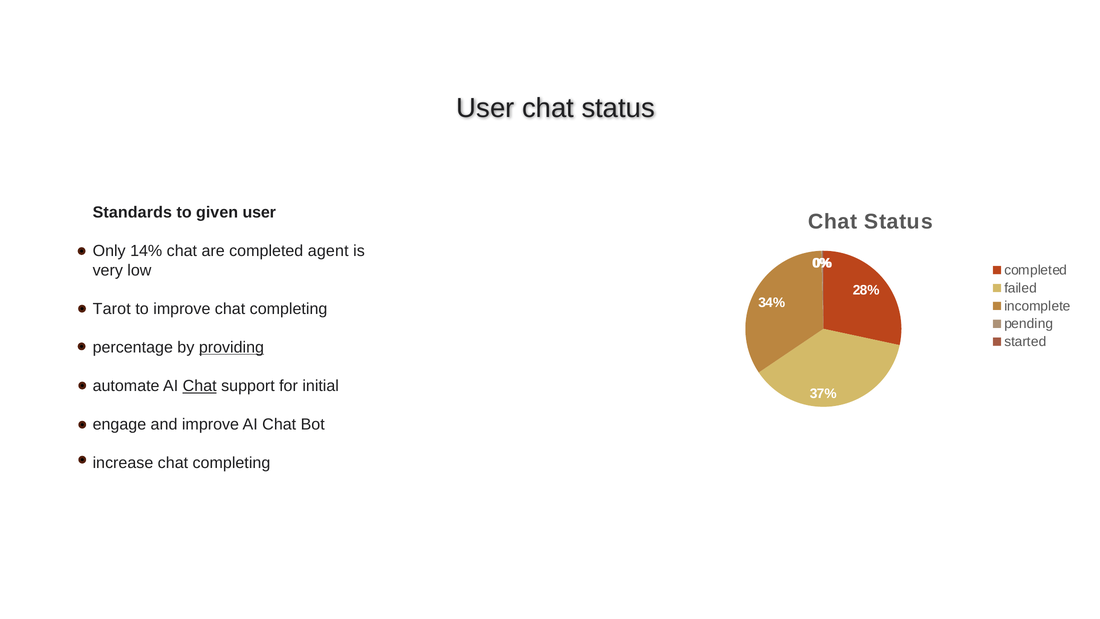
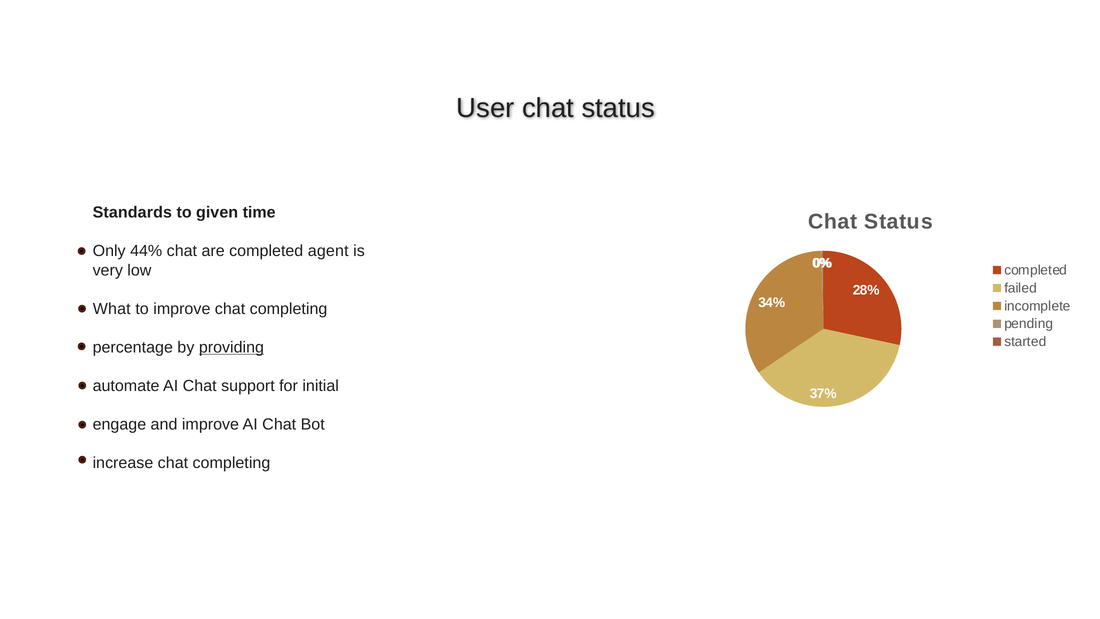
given user: user -> time
14%: 14% -> 44%
Tarot: Tarot -> What
Chat at (200, 386) underline: present -> none
